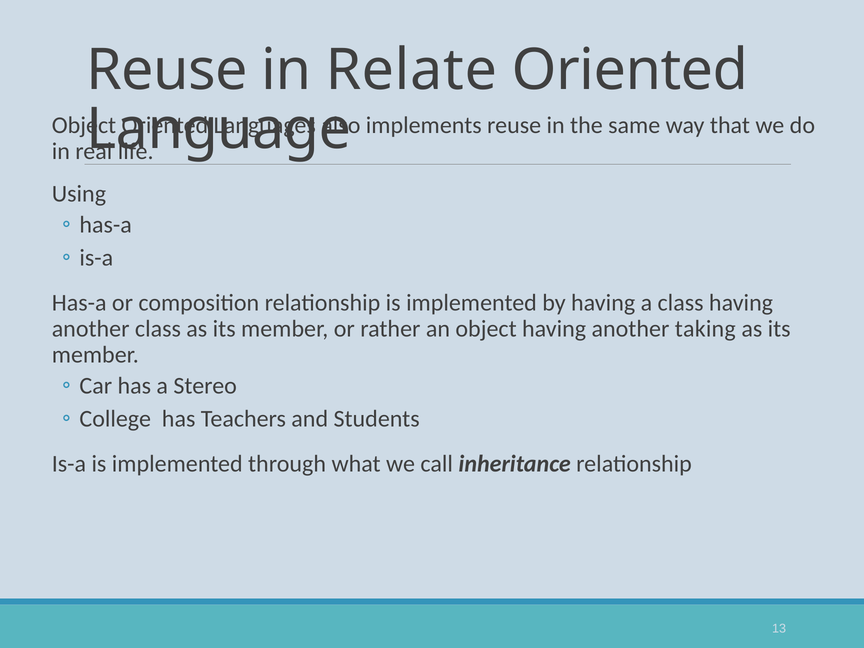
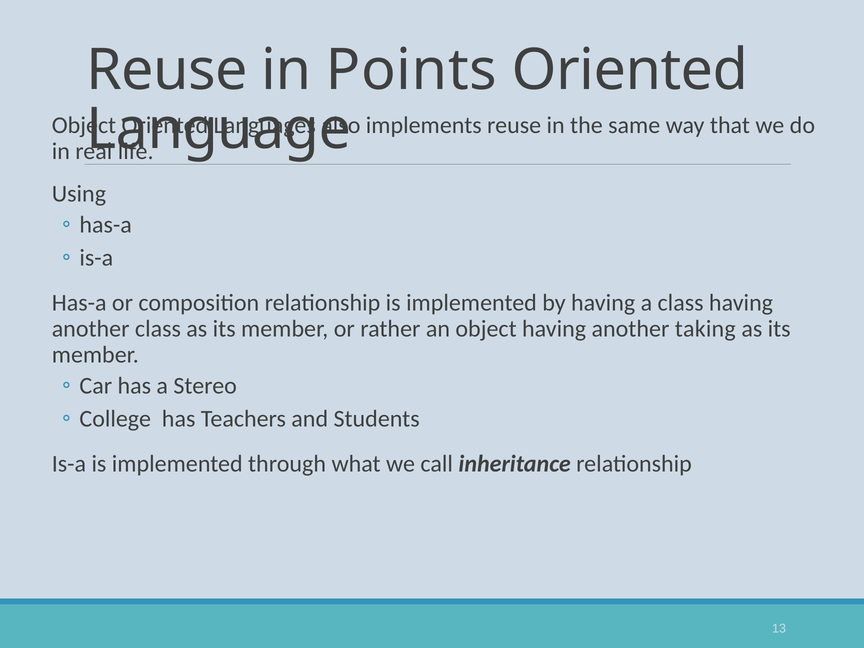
Relate: Relate -> Points
